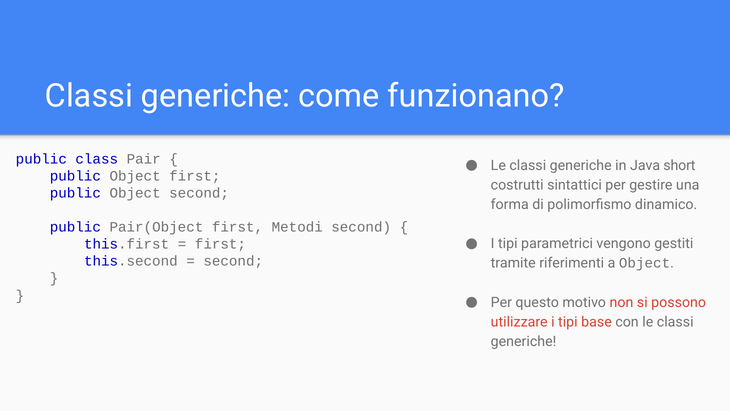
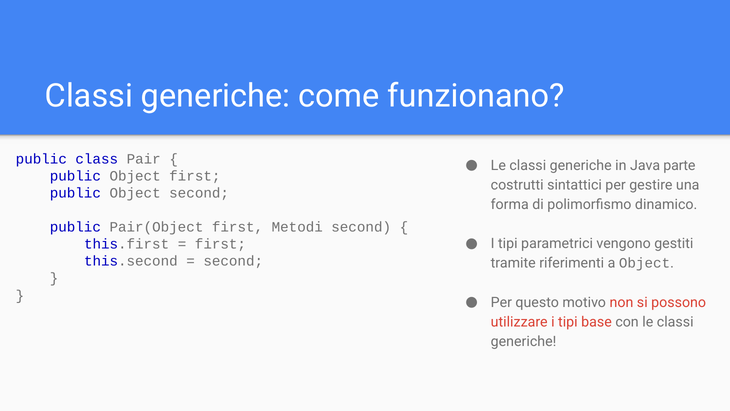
short: short -> parte
